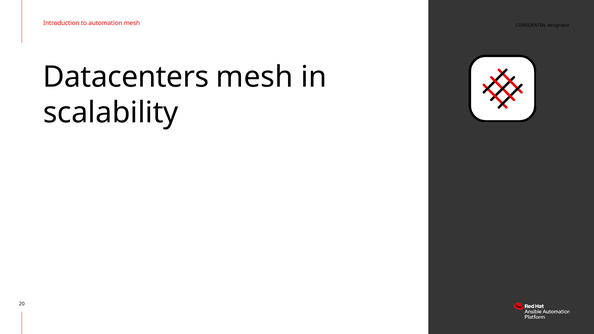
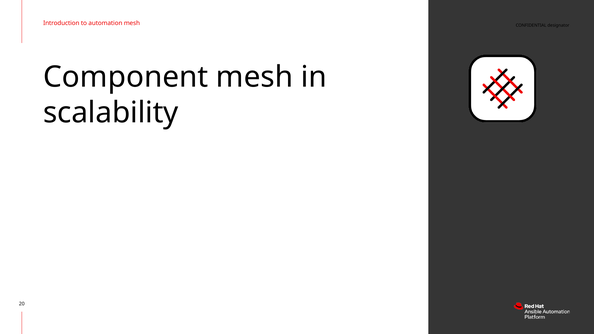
Datacenters: Datacenters -> Component
